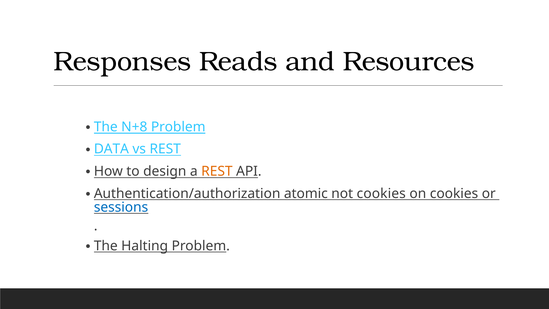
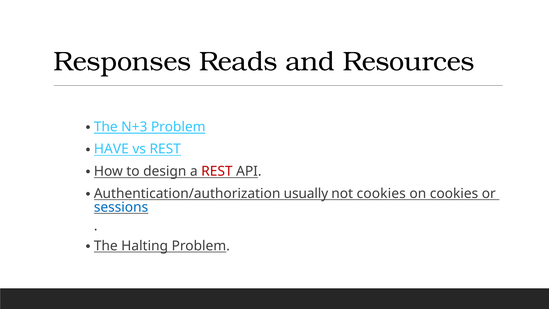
N+8: N+8 -> N+3
DATA: DATA -> HAVE
REST at (217, 171) colour: orange -> red
atomic: atomic -> usually
